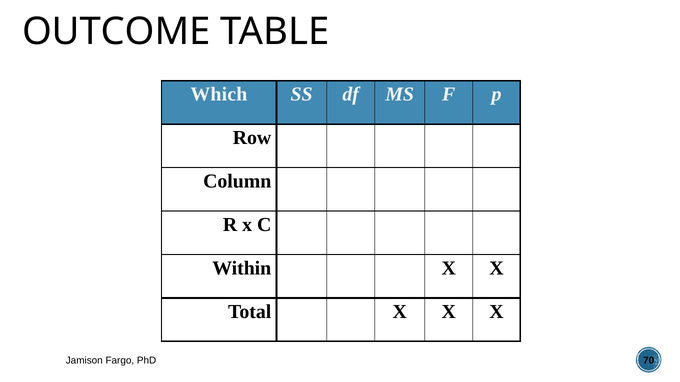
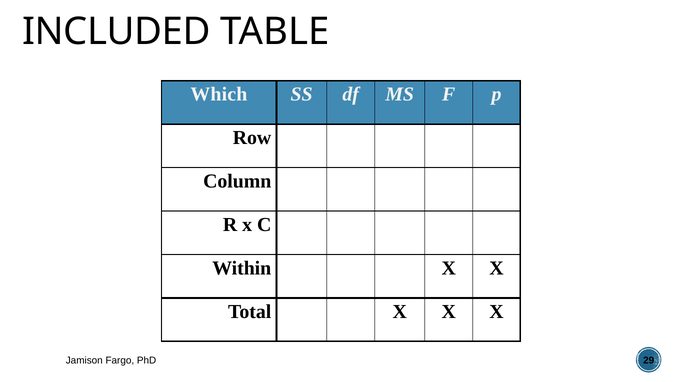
OUTCOME: OUTCOME -> INCLUDED
70: 70 -> 29
